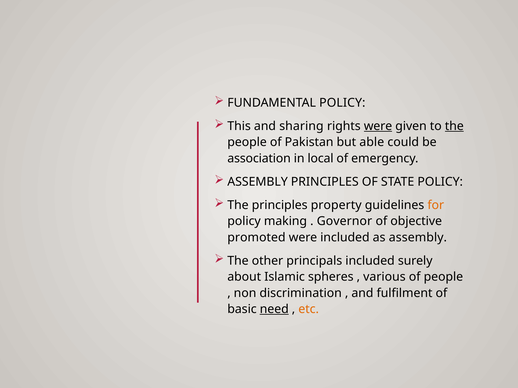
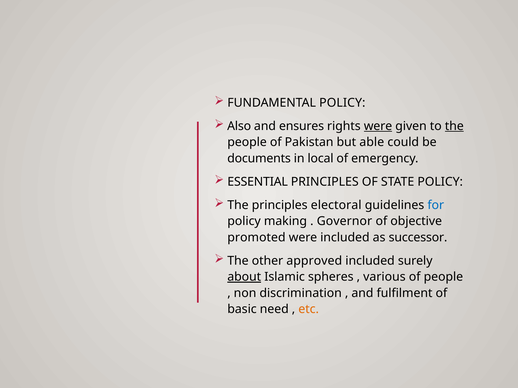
This: This -> Also
sharing: sharing -> ensures
association: association -> documents
ASSEMBLY at (258, 182): ASSEMBLY -> ESSENTIAL
property: property -> electoral
for colour: orange -> blue
as assembly: assembly -> successor
principals: principals -> approved
about underline: none -> present
need underline: present -> none
